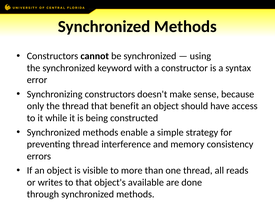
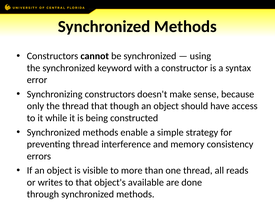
benefit: benefit -> though
